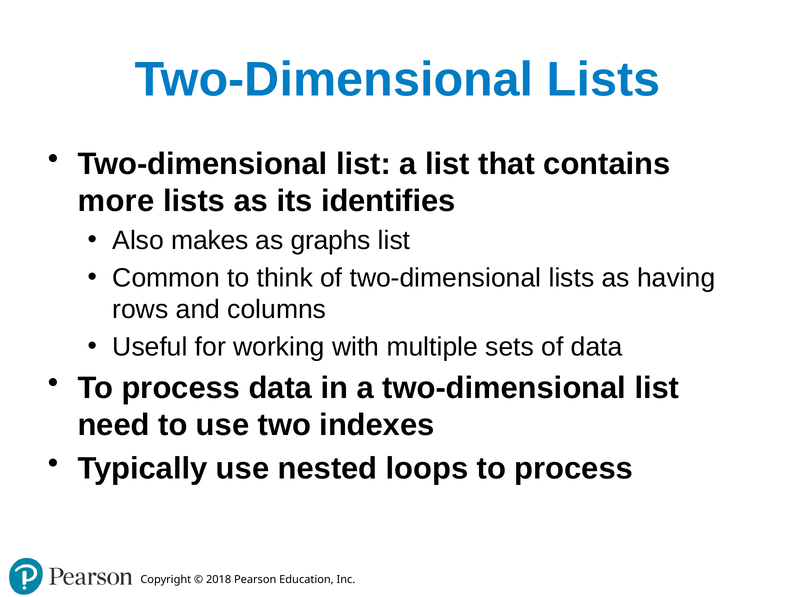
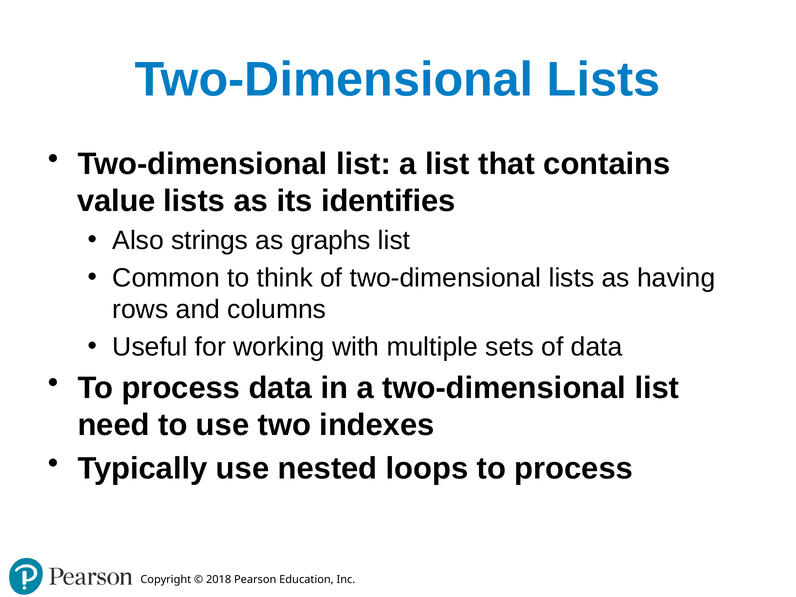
more: more -> value
makes: makes -> strings
